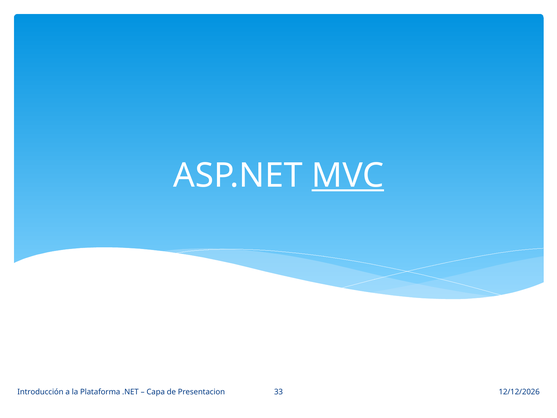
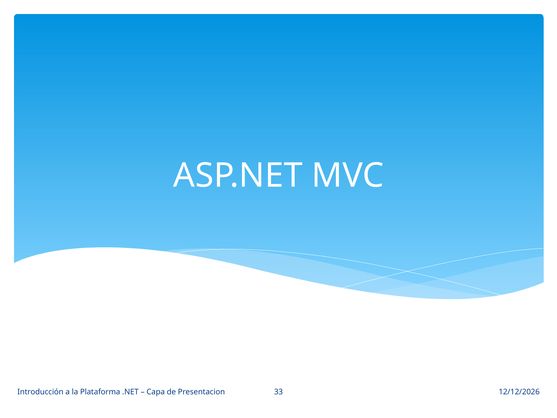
MVC underline: present -> none
